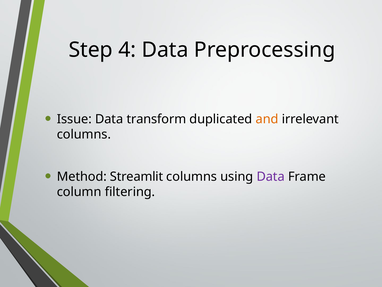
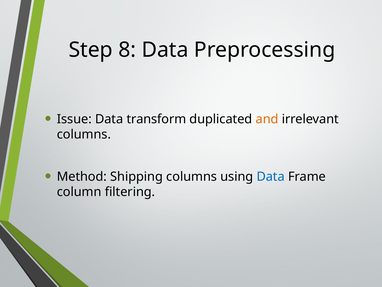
4: 4 -> 8
Streamlit: Streamlit -> Shipping
Data at (271, 176) colour: purple -> blue
